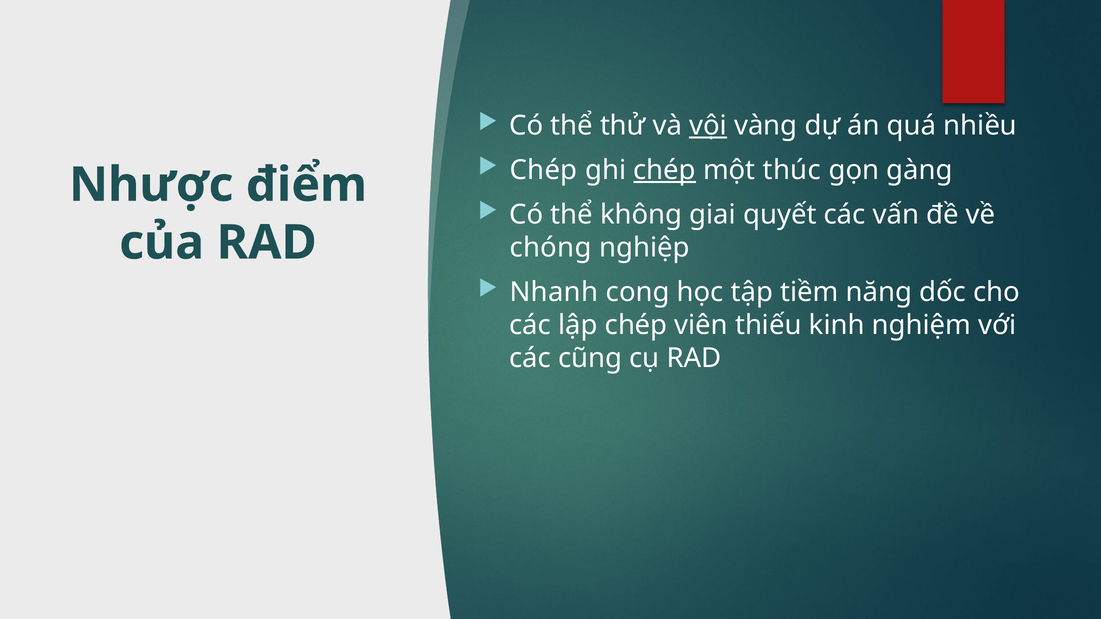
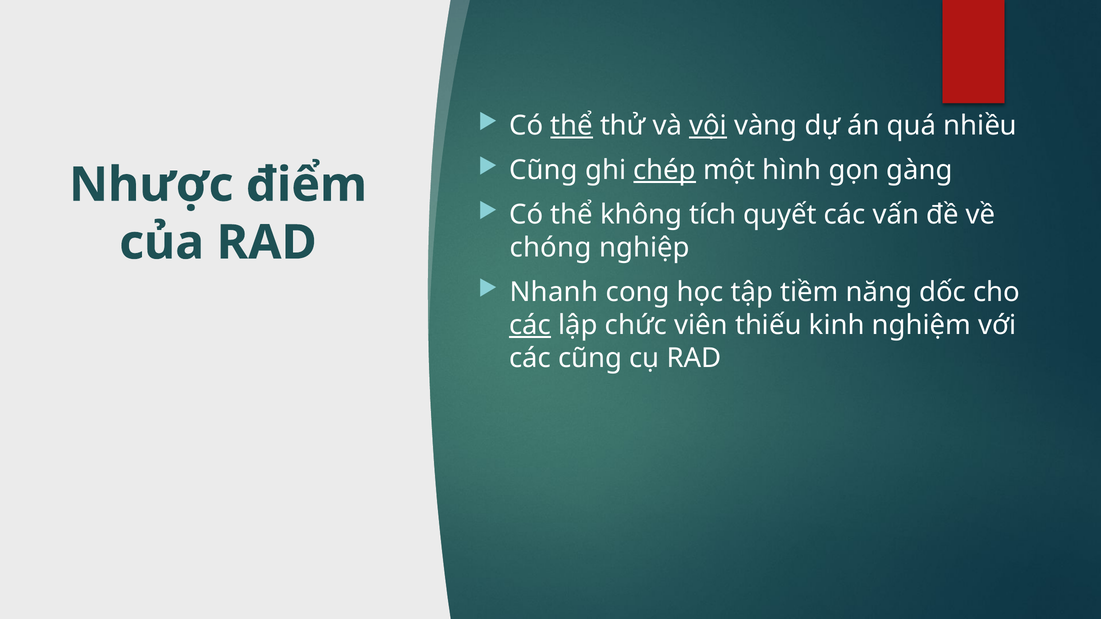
thể at (572, 126) underline: none -> present
Chép at (543, 170): Chép -> Cũng
thúc: thúc -> hình
giai: giai -> tích
các at (530, 325) underline: none -> present
lập chép: chép -> chức
